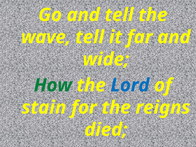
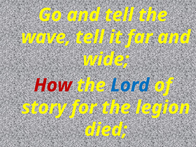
How colour: green -> red
stain: stain -> story
reigns: reigns -> legion
